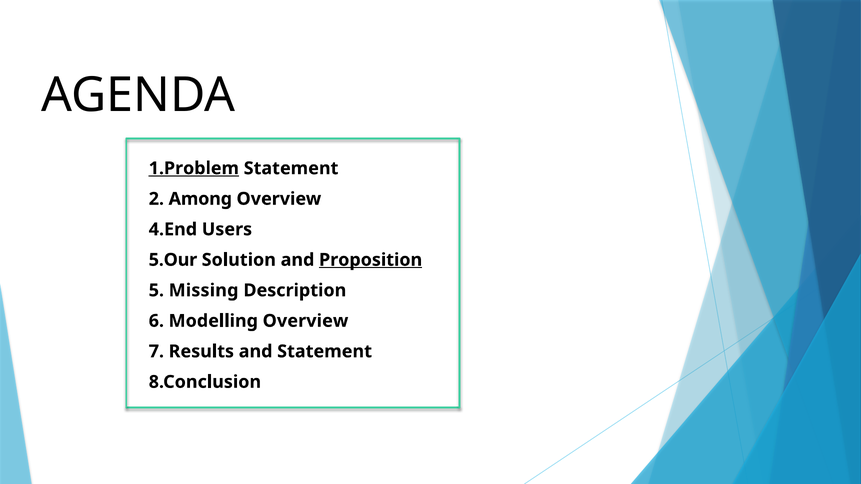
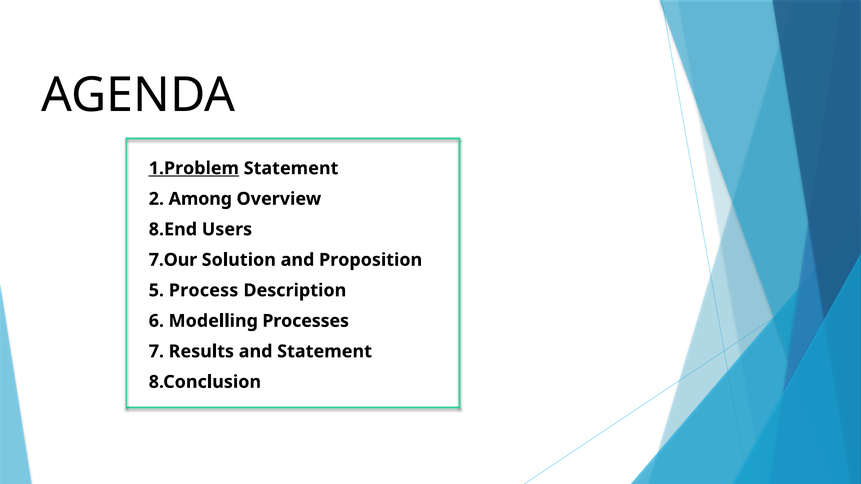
4.End: 4.End -> 8.End
5.Our: 5.Our -> 7.Our
Proposition underline: present -> none
Missing: Missing -> Process
Modelling Overview: Overview -> Processes
